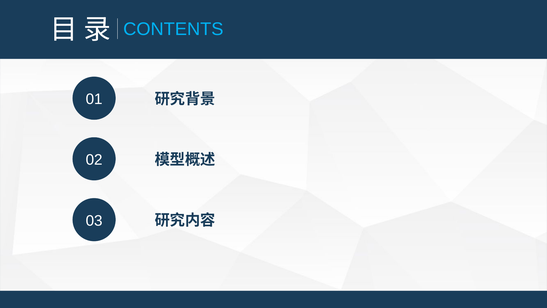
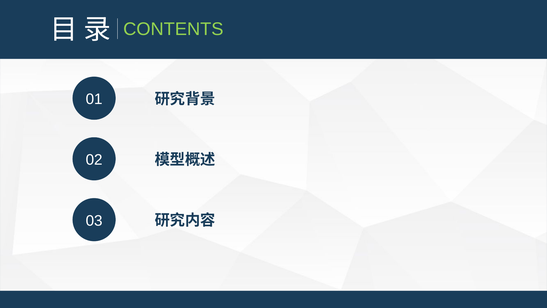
CONTENTS colour: light blue -> light green
